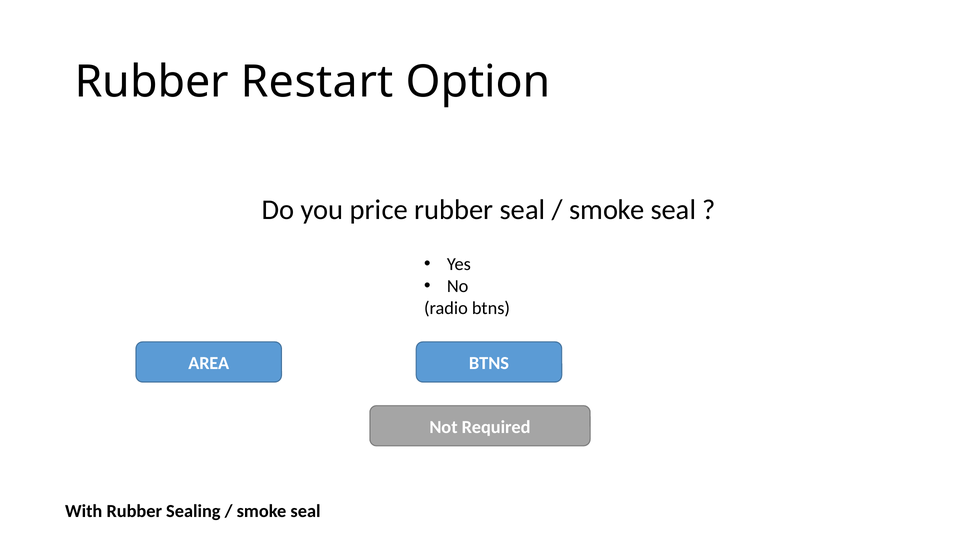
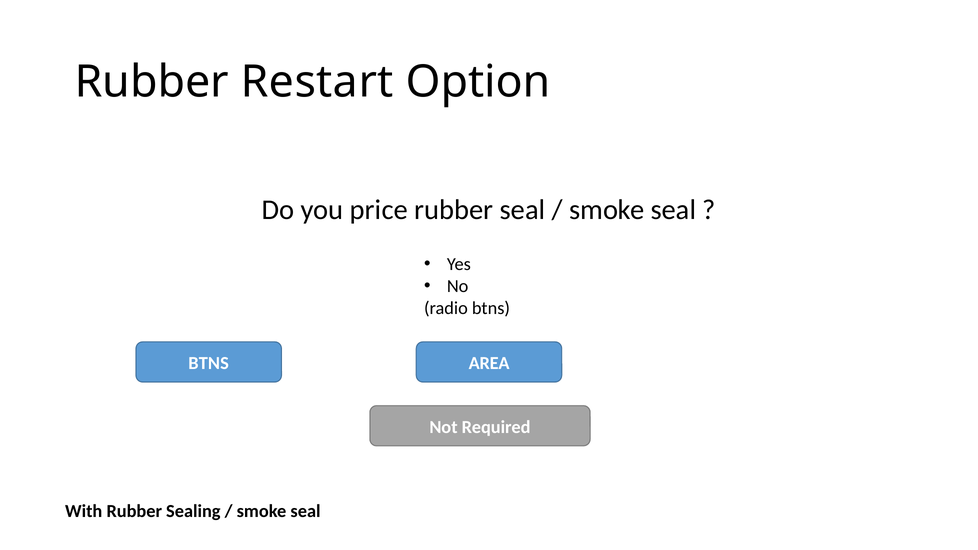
AREA at (209, 363): AREA -> BTNS
BTNS at (489, 363): BTNS -> AREA
